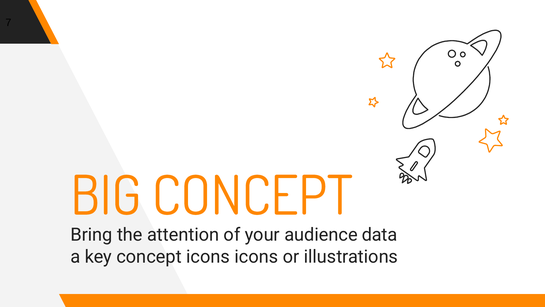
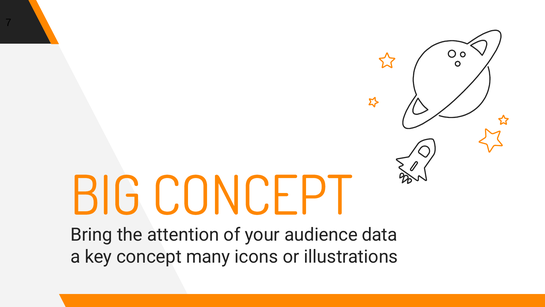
concept icons: icons -> many
